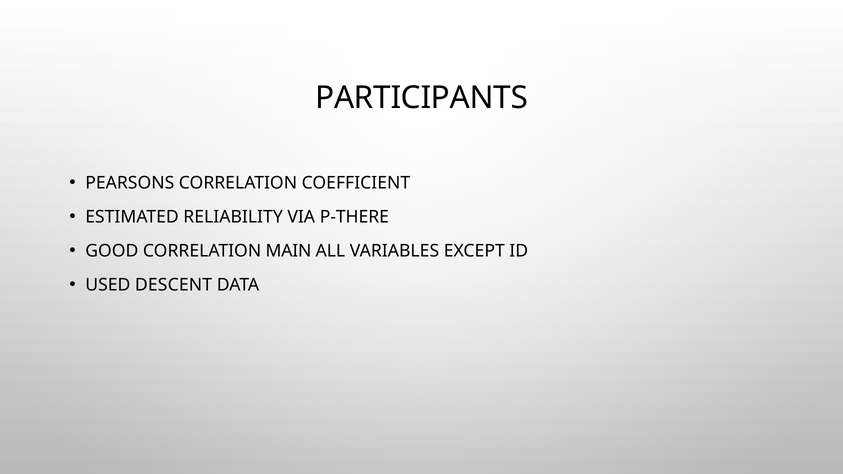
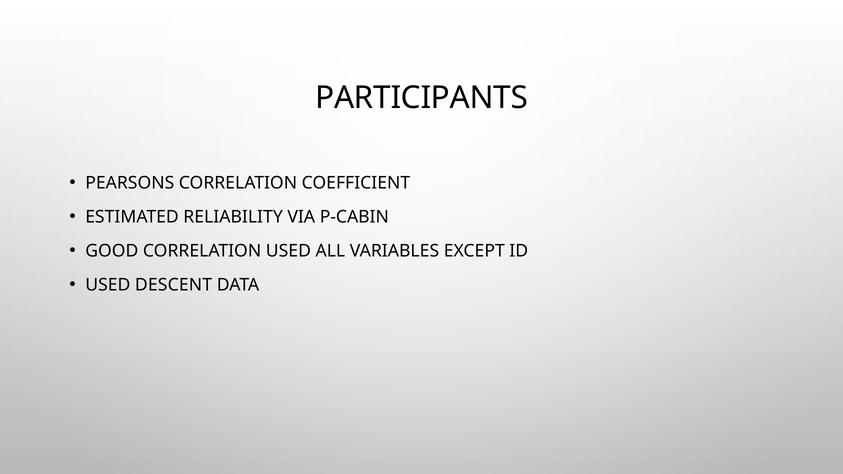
P-THERE: P-THERE -> P-CABIN
CORRELATION MAIN: MAIN -> USED
